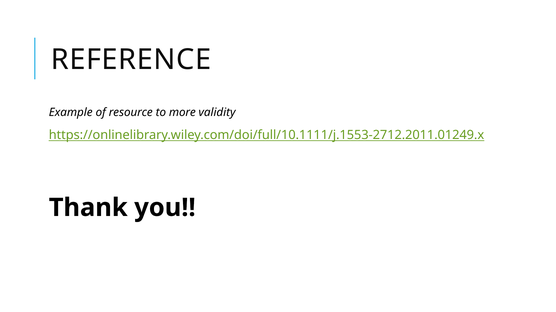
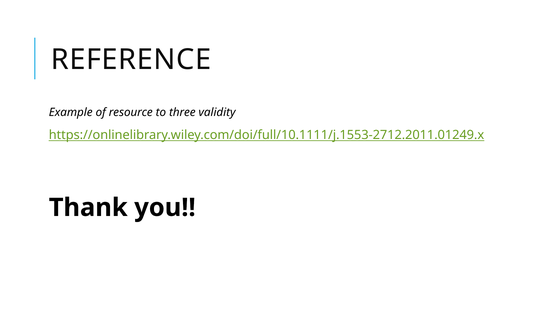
more: more -> three
